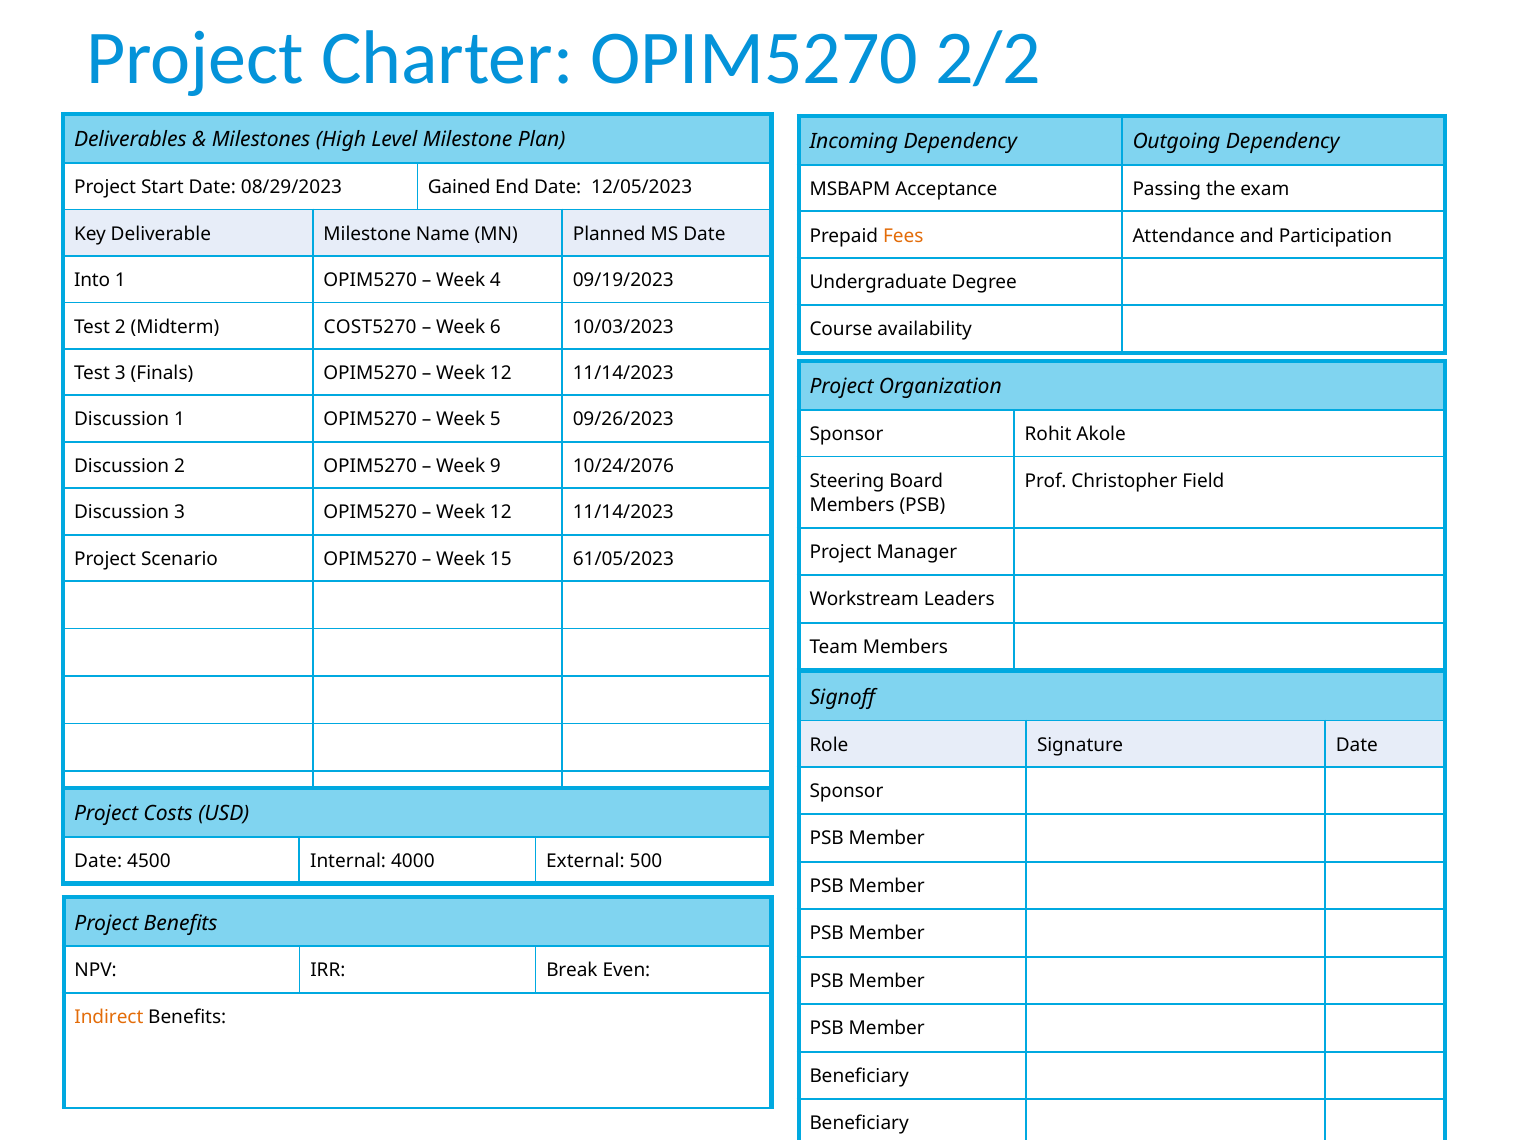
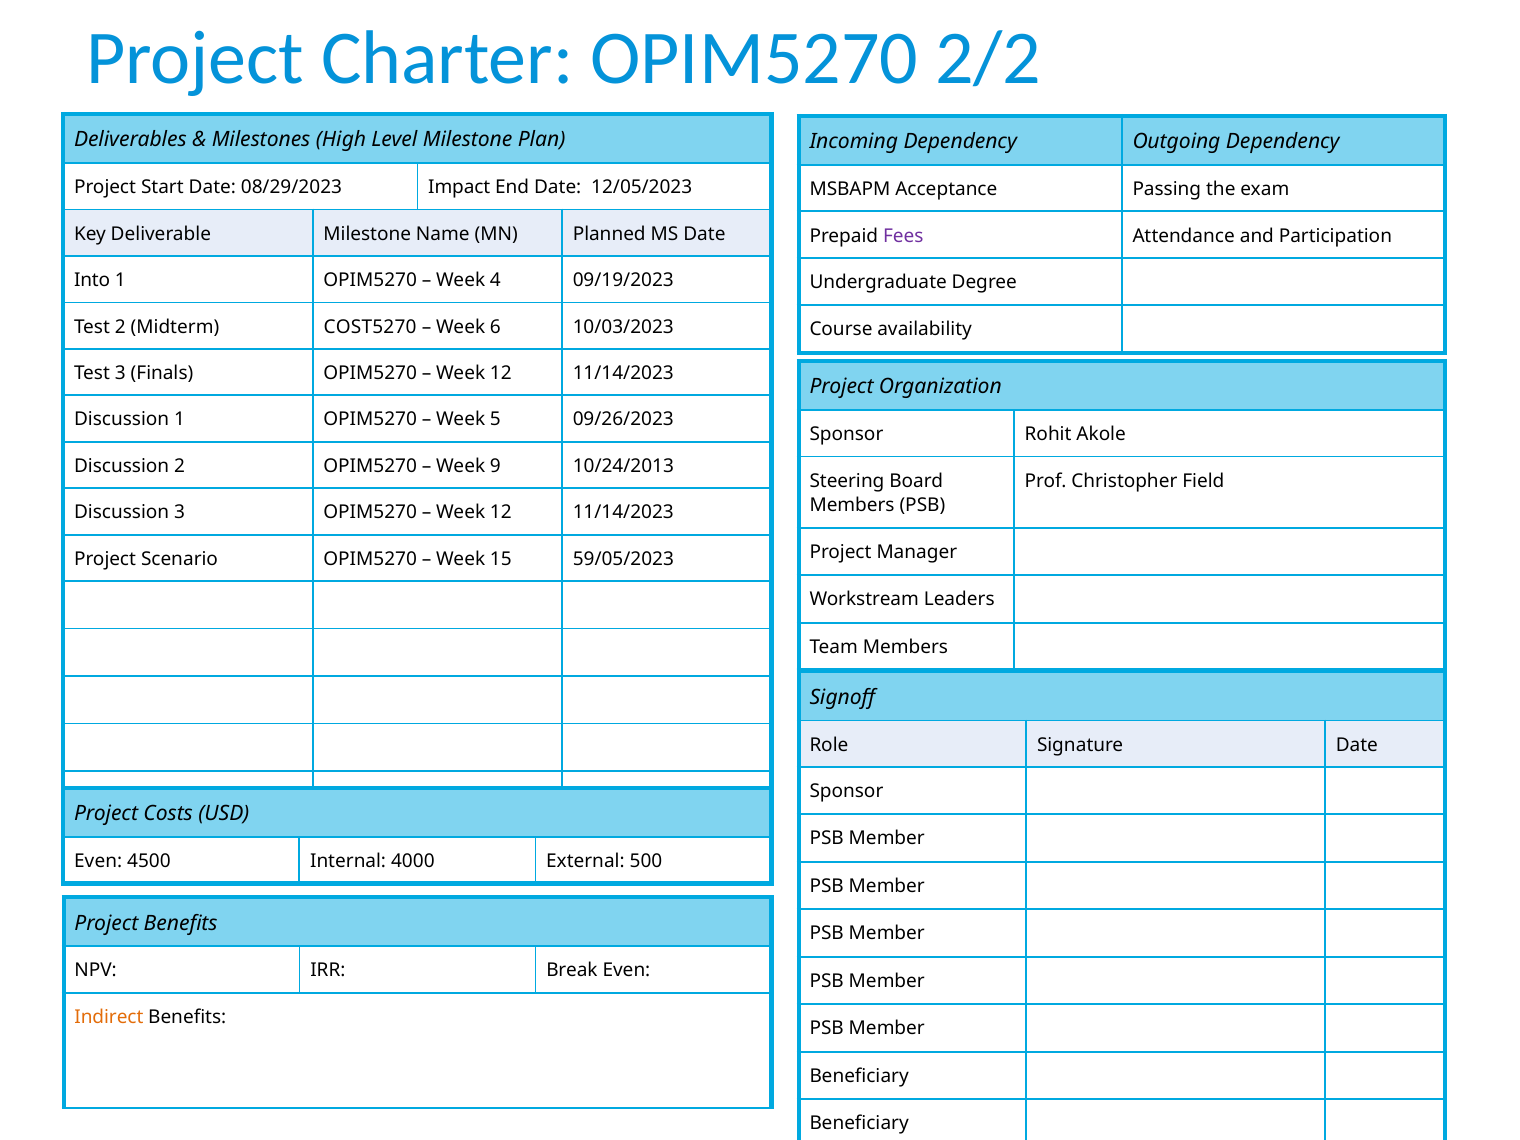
Gained: Gained -> Impact
Fees colour: orange -> purple
10/24/2076: 10/24/2076 -> 10/24/2013
61/05/2023: 61/05/2023 -> 59/05/2023
Date at (98, 861): Date -> Even
